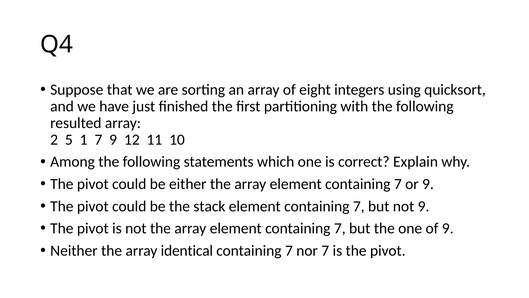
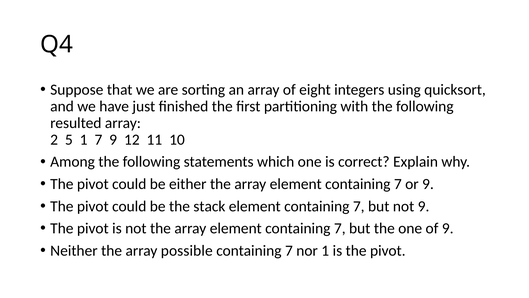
identical: identical -> possible
nor 7: 7 -> 1
